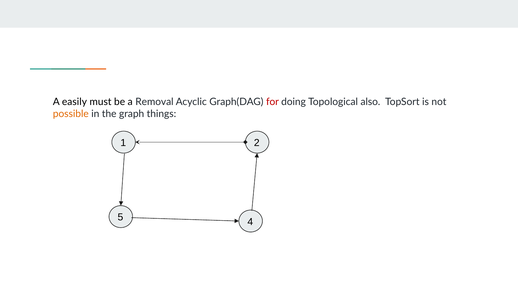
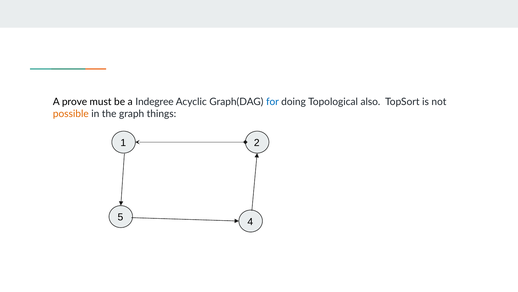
easily: easily -> prove
Removal: Removal -> Indegree
for colour: red -> blue
